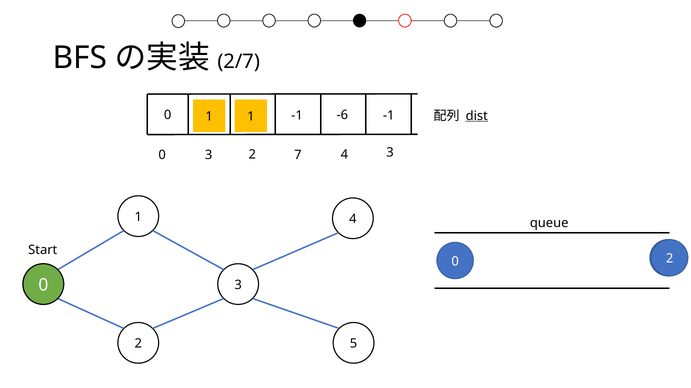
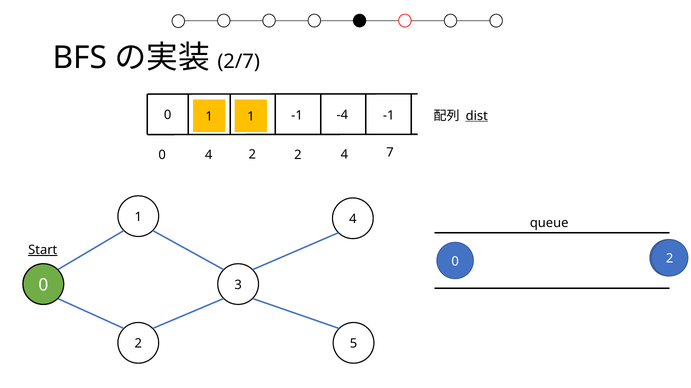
-6: -6 -> -4
0 3: 3 -> 4
2 7: 7 -> 2
4 3: 3 -> 7
Start underline: none -> present
